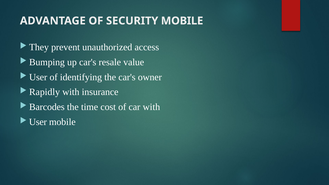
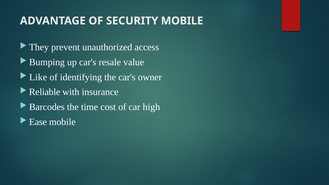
User at (38, 77): User -> Like
Rapidly: Rapidly -> Reliable
car with: with -> high
User at (38, 122): User -> Ease
